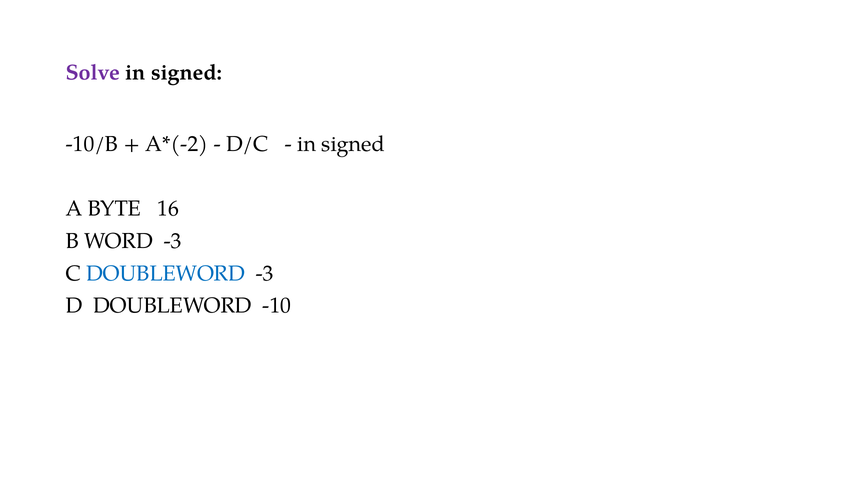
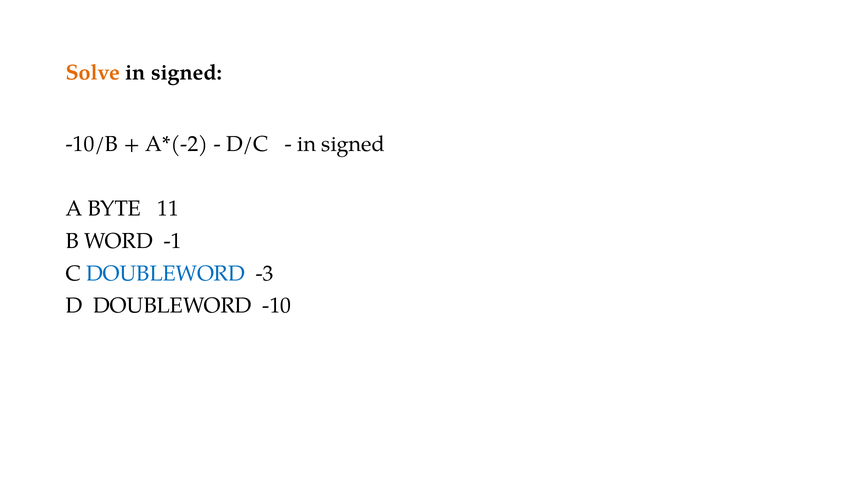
Solve colour: purple -> orange
16: 16 -> 11
WORD -3: -3 -> -1
